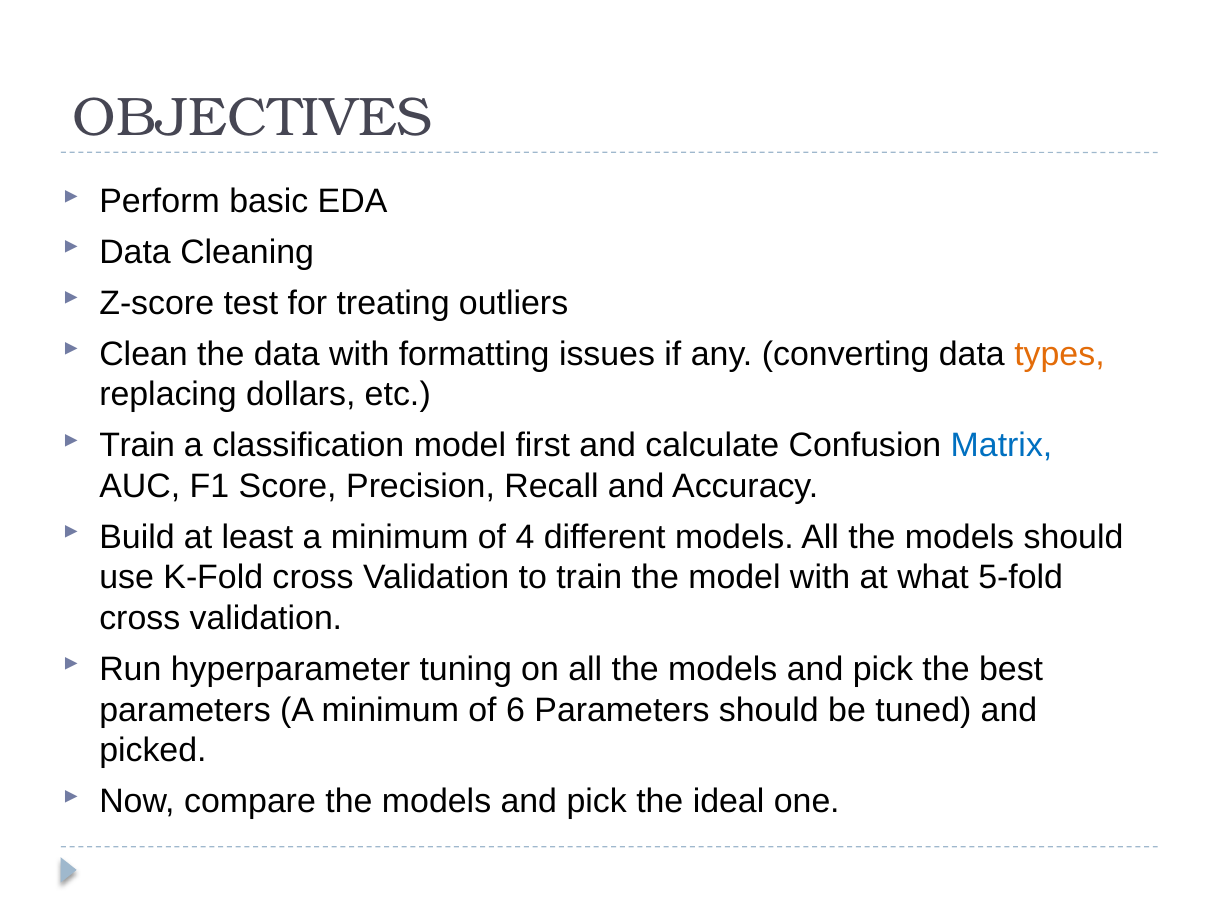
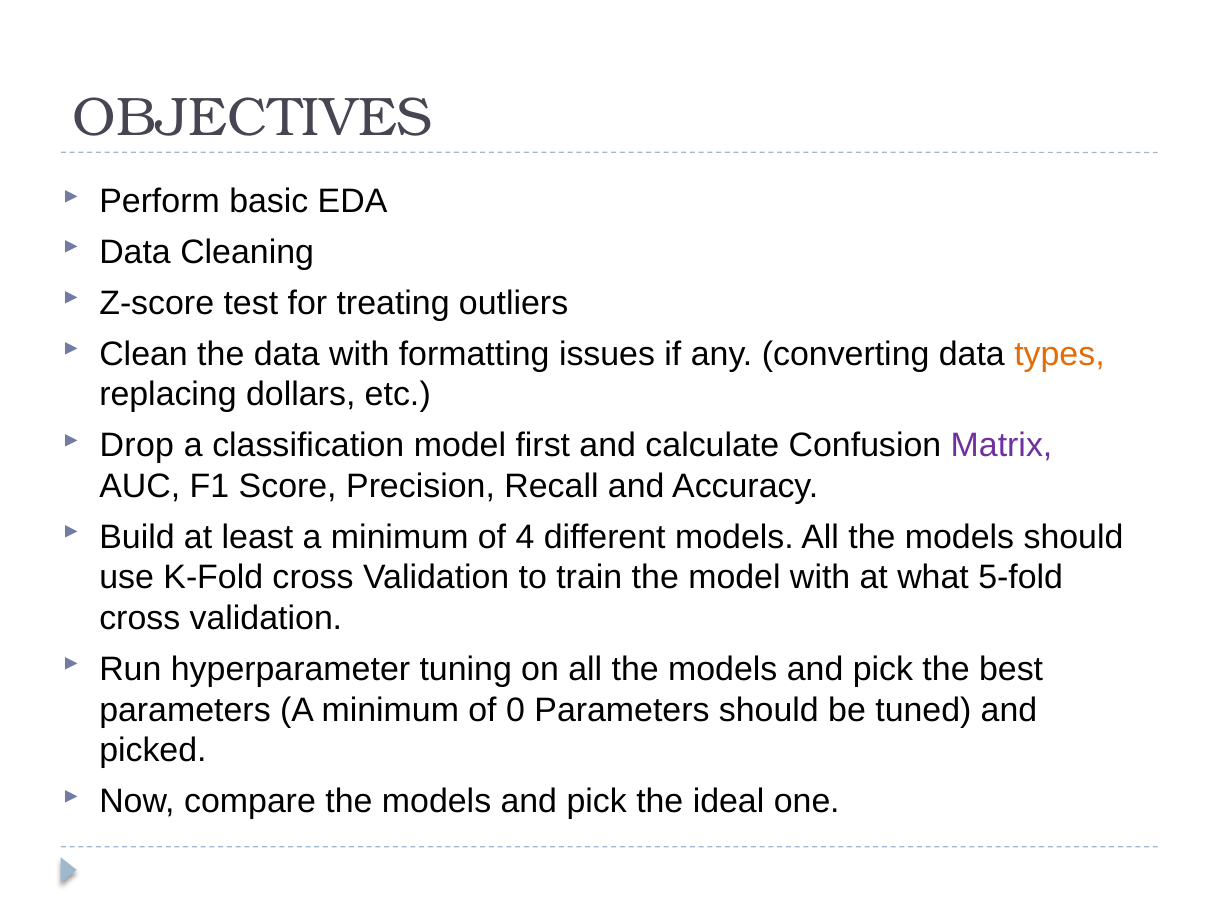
Train at (137, 446): Train -> Drop
Matrix colour: blue -> purple
6: 6 -> 0
